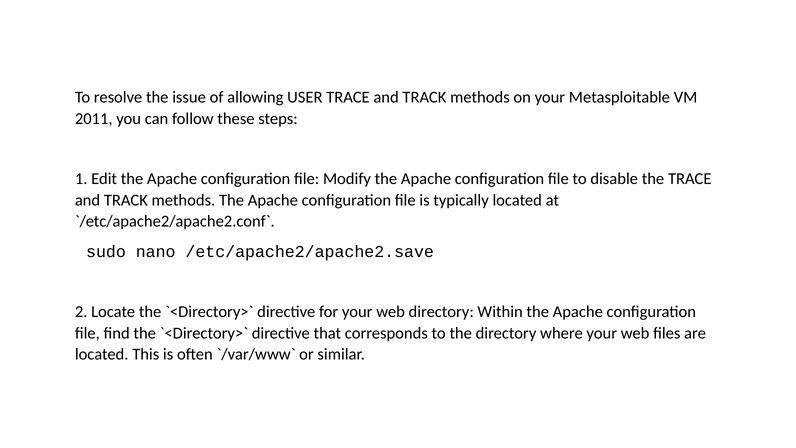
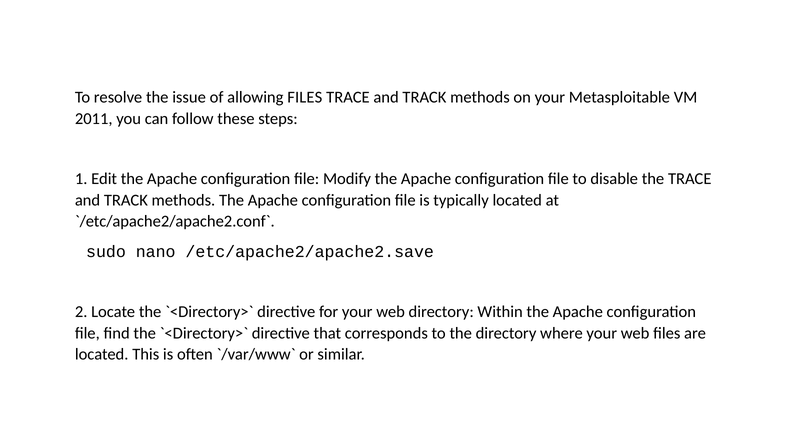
allowing USER: USER -> FILES
